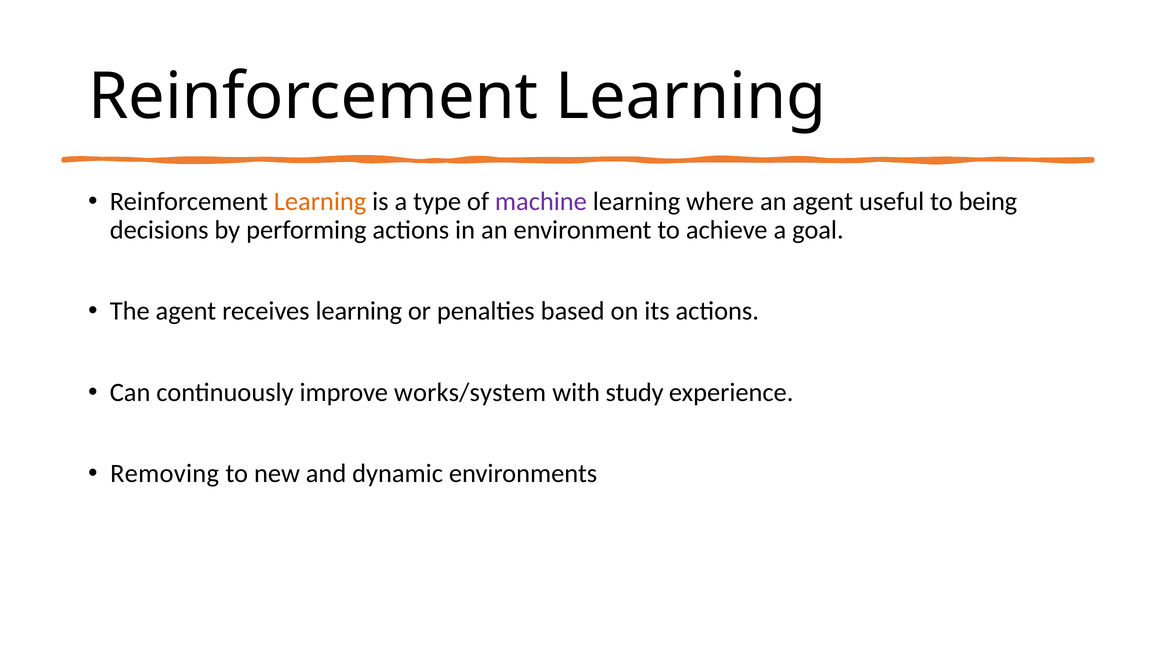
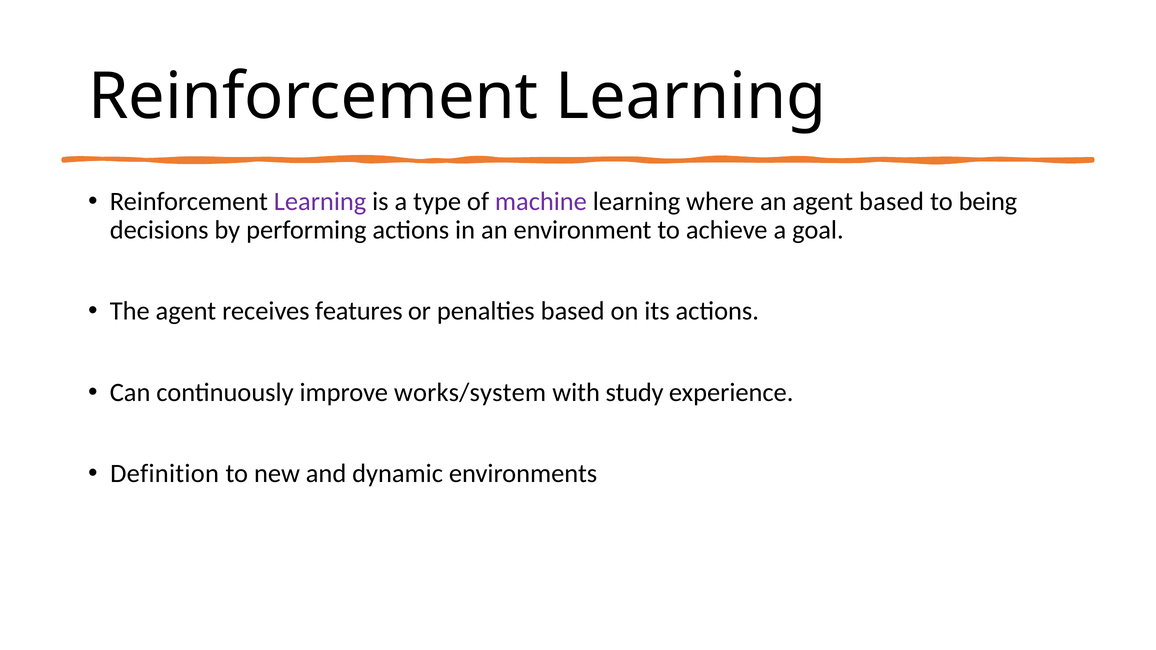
Learning at (320, 201) colour: orange -> purple
agent useful: useful -> based
receives learning: learning -> features
Removing: Removing -> Definition
